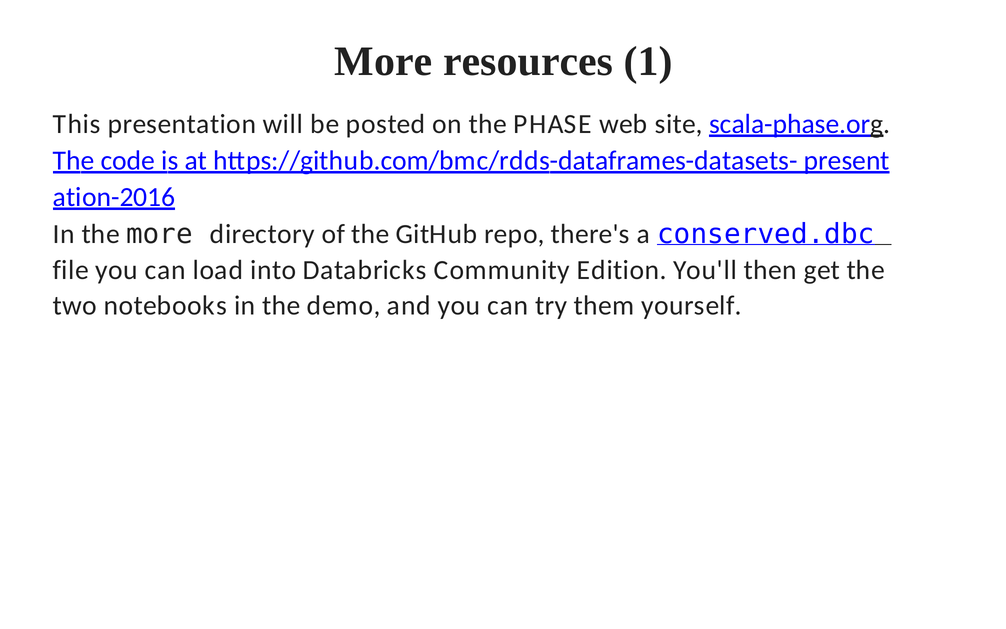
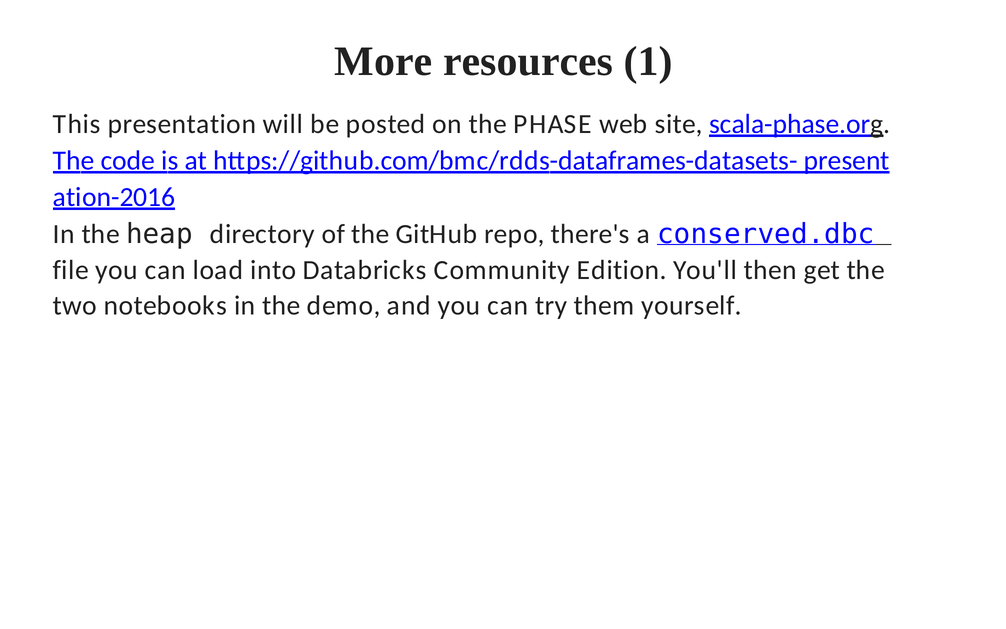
the more: more -> heap
